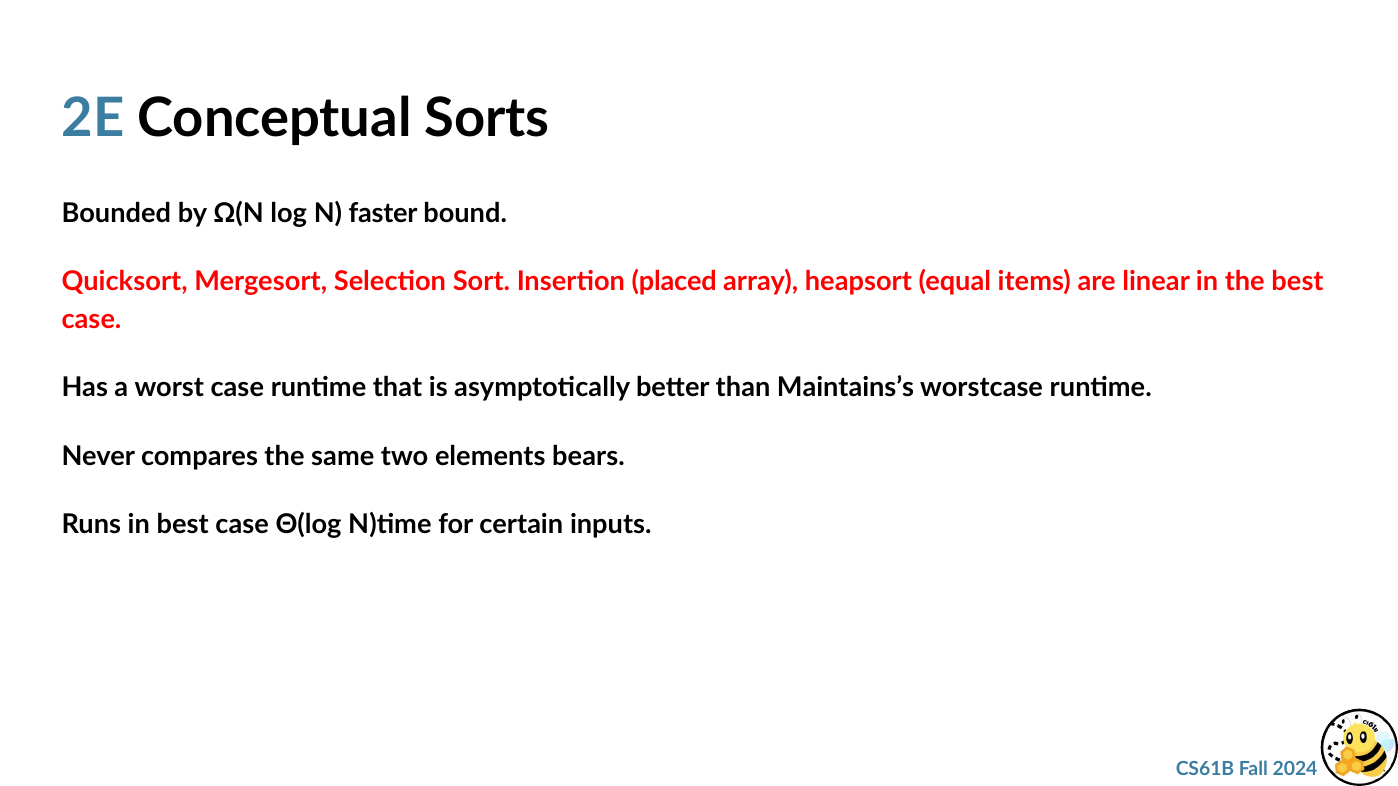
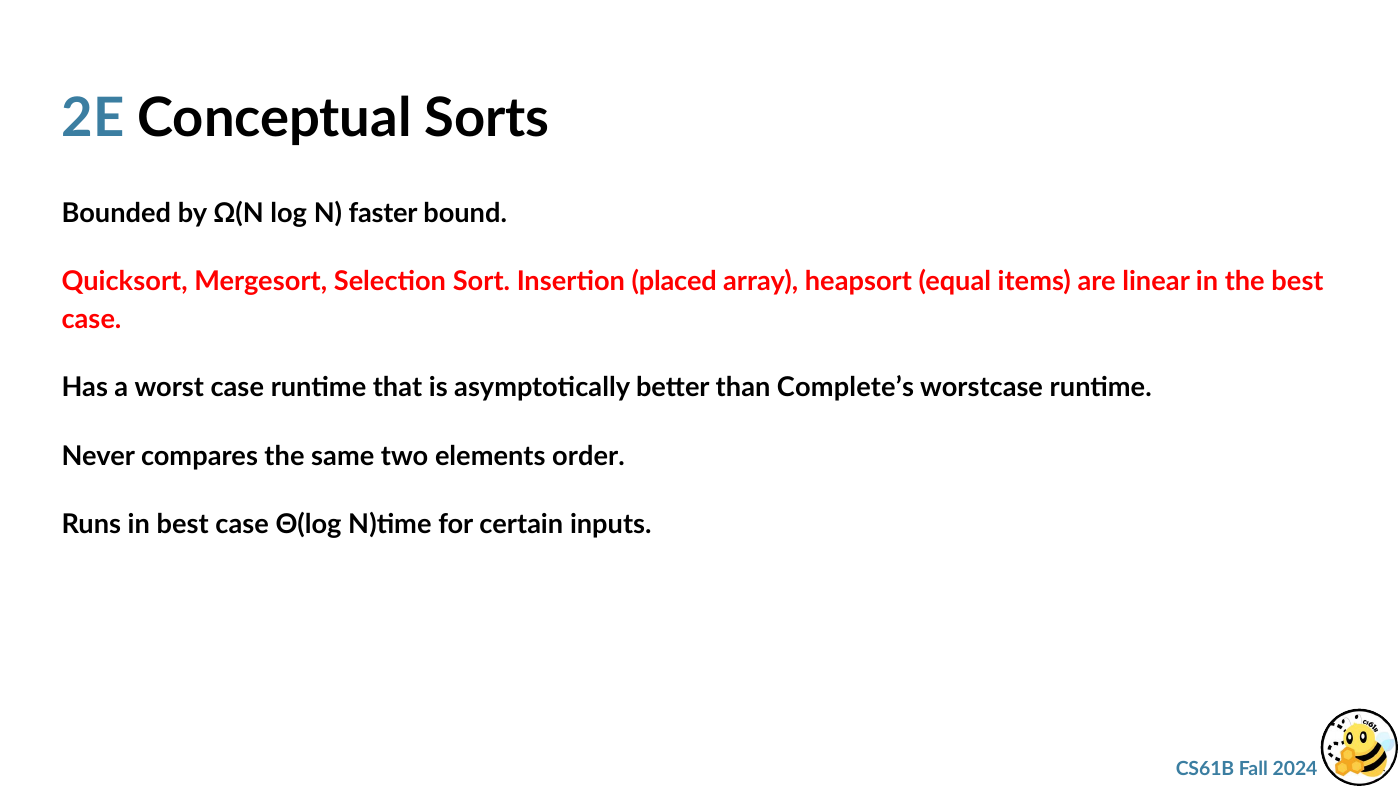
Maintains’s: Maintains’s -> Complete’s
bears: bears -> order
